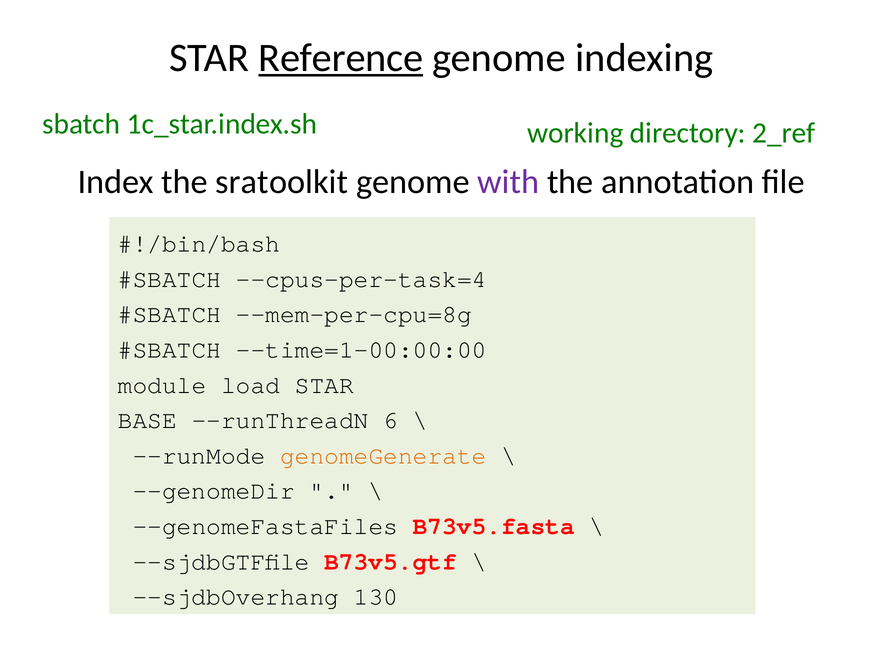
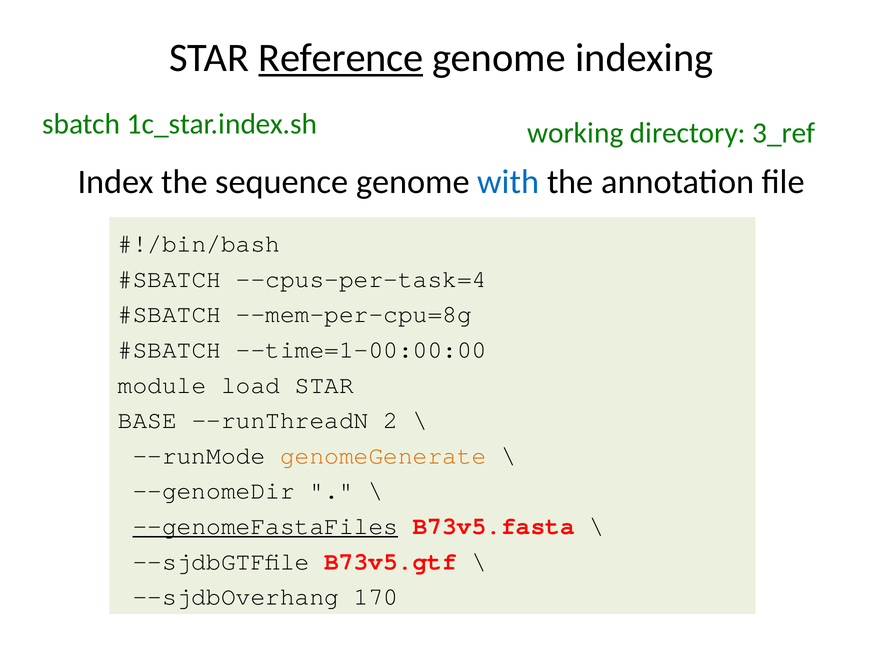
2_ref: 2_ref -> 3_ref
sratoolkit: sratoolkit -> sequence
with colour: purple -> blue
6: 6 -> 2
--genomeFastaFiles underline: none -> present
130: 130 -> 170
